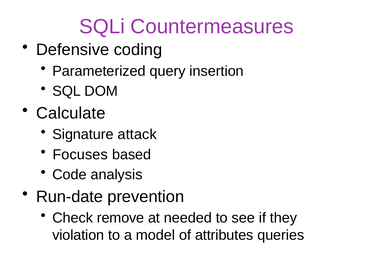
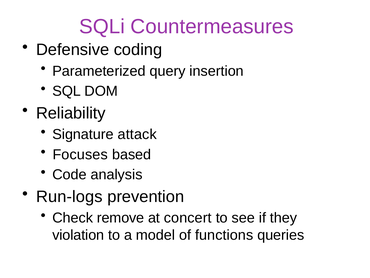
Calculate: Calculate -> Reliability
Run-date: Run-date -> Run-logs
needed: needed -> concert
attributes: attributes -> functions
